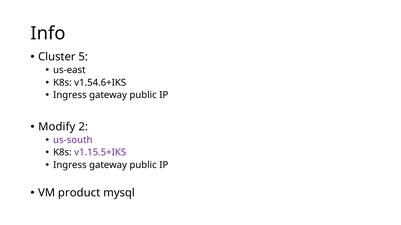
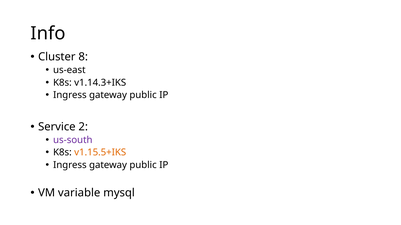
5: 5 -> 8
v1.54.6+IKS: v1.54.6+IKS -> v1.14.3+IKS
Modify: Modify -> Service
v1.15.5+IKS colour: purple -> orange
product: product -> variable
